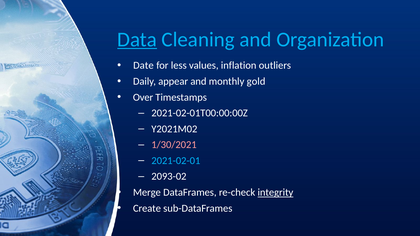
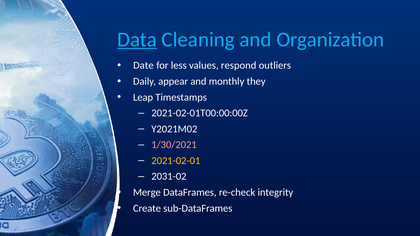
inflation: inflation -> respond
gold: gold -> they
Over: Over -> Leap
2021-02-01 colour: light blue -> yellow
2093-02: 2093-02 -> 2031-02
integrity underline: present -> none
